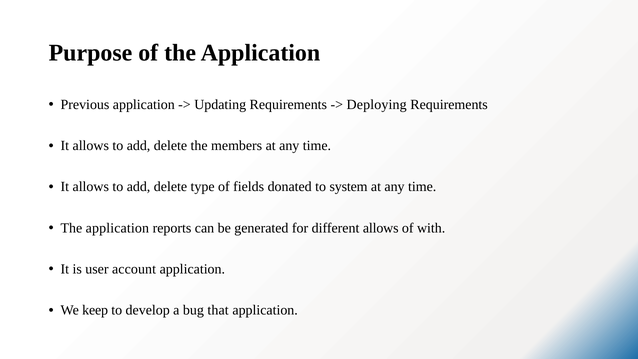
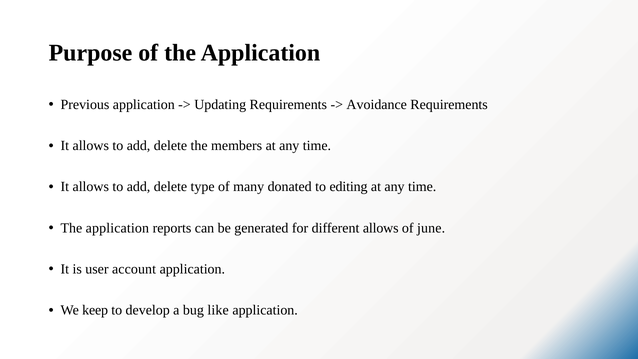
Deploying: Deploying -> Avoidance
fields: fields -> many
system: system -> editing
with: with -> june
that: that -> like
